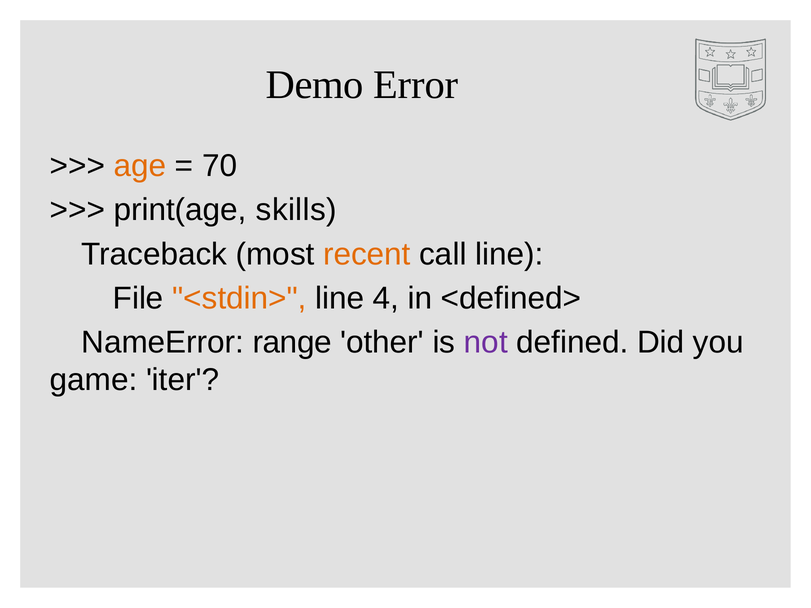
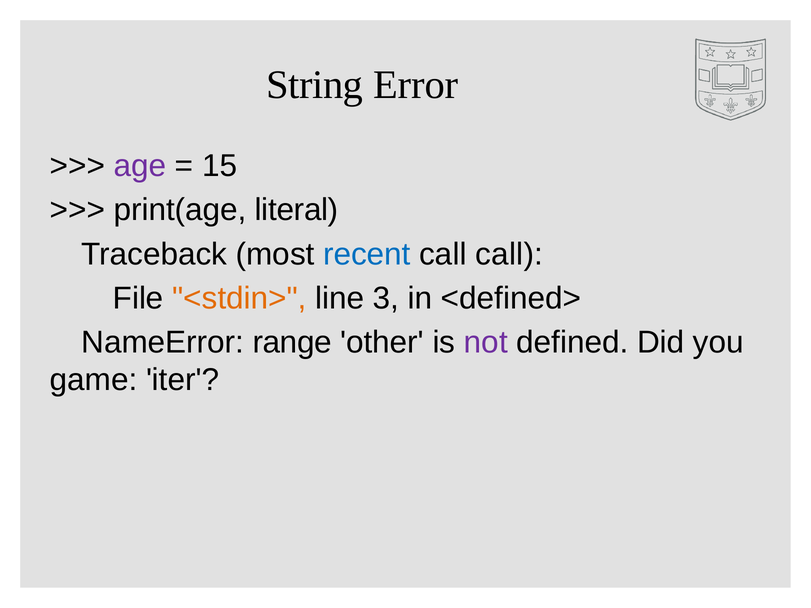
Demo: Demo -> String
age colour: orange -> purple
70: 70 -> 15
skills: skills -> literal
recent colour: orange -> blue
call line: line -> call
4: 4 -> 3
